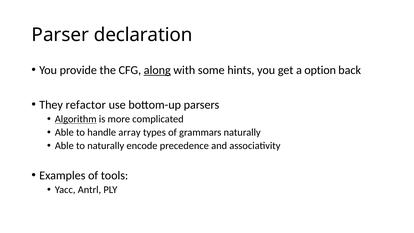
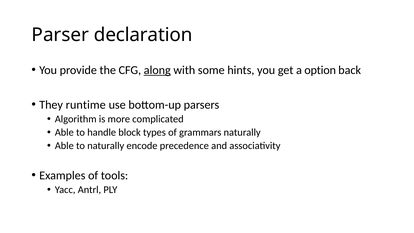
refactor: refactor -> runtime
Algorithm underline: present -> none
array: array -> block
